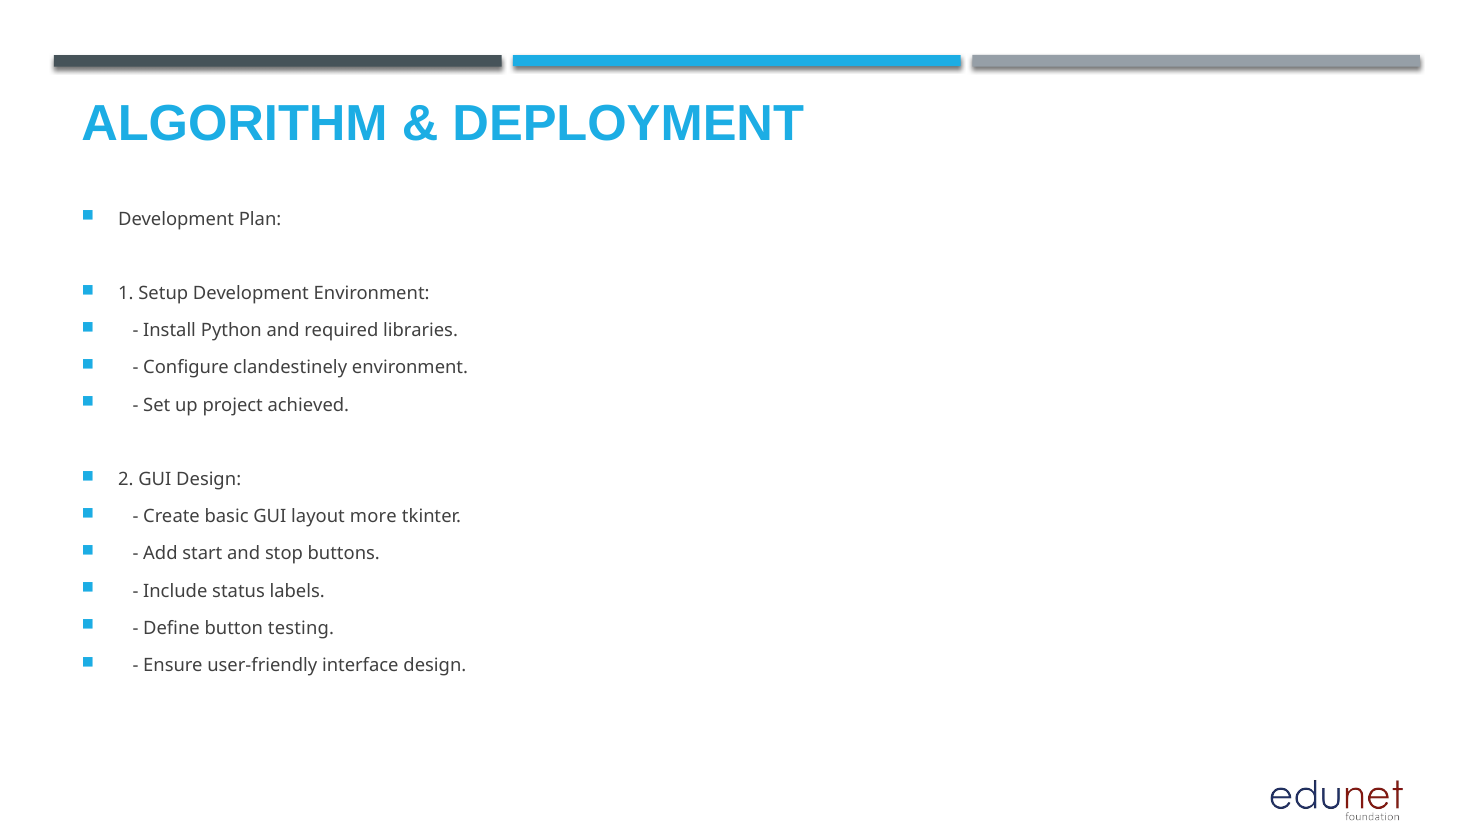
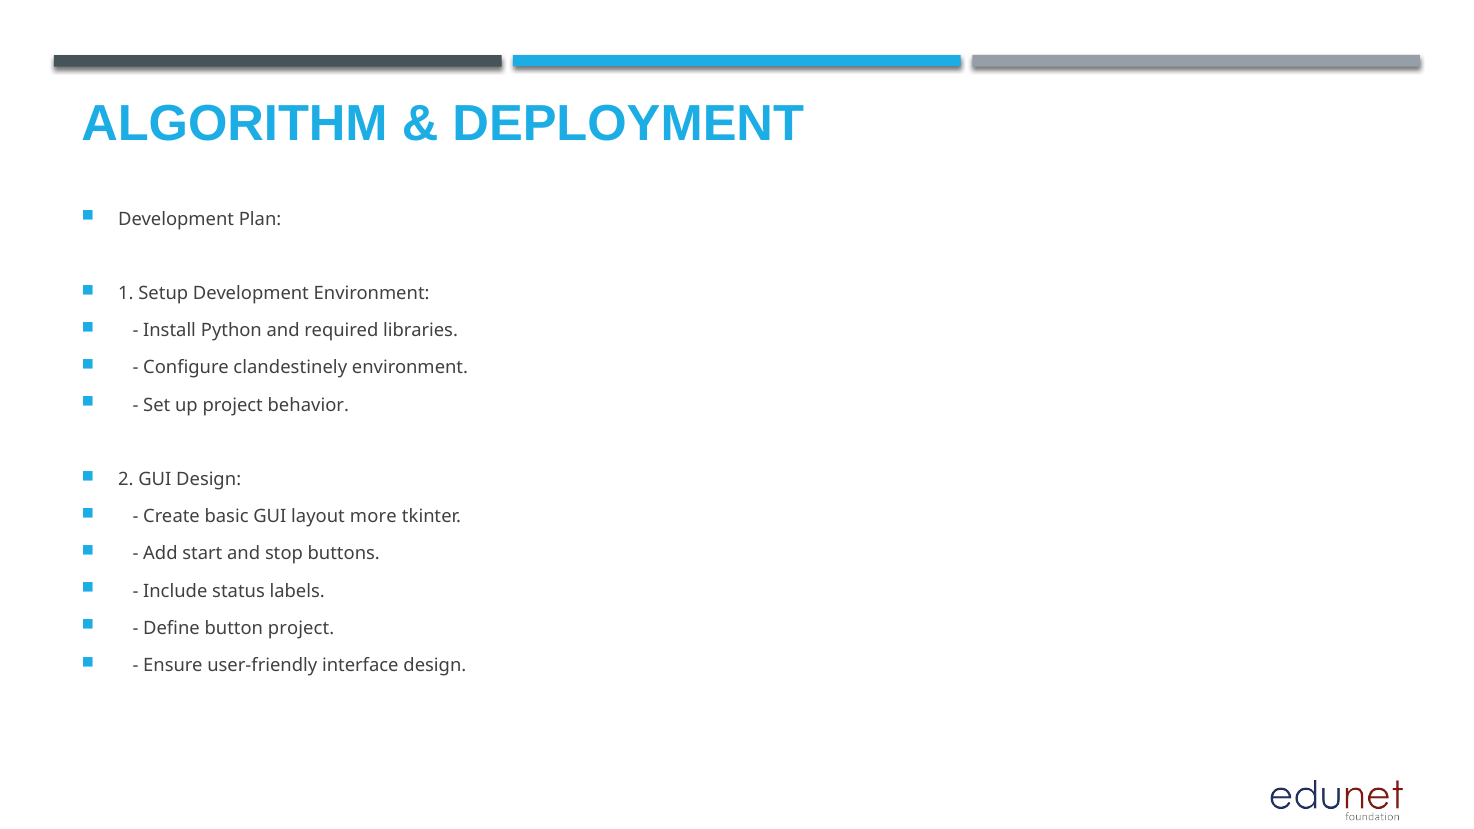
achieved: achieved -> behavior
button testing: testing -> project
